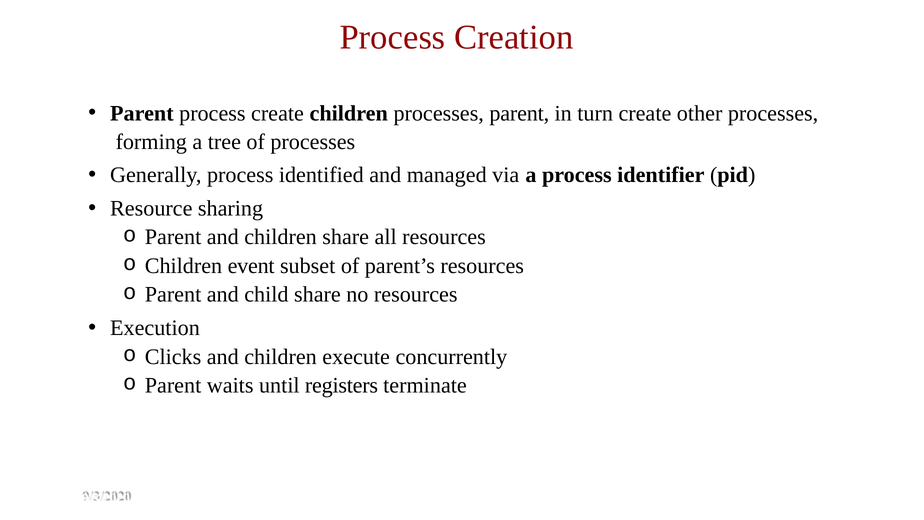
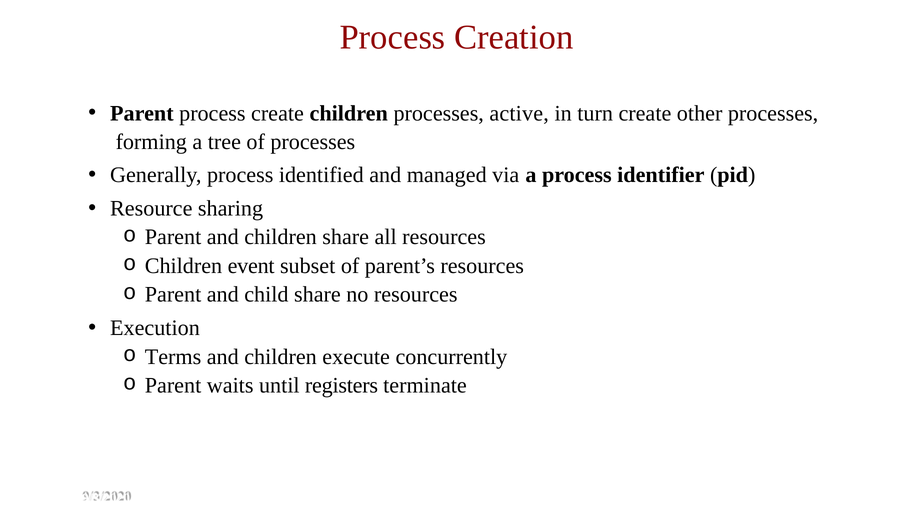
processes parent: parent -> active
Clicks: Clicks -> Terms
